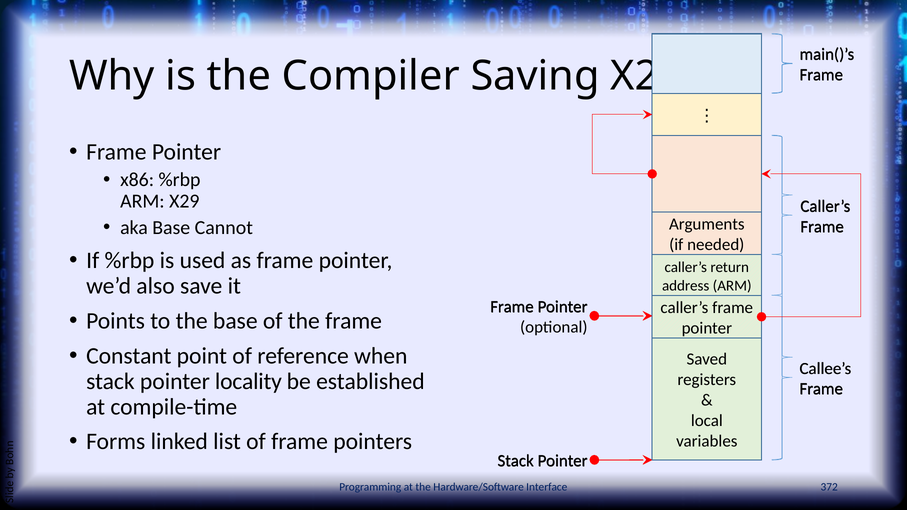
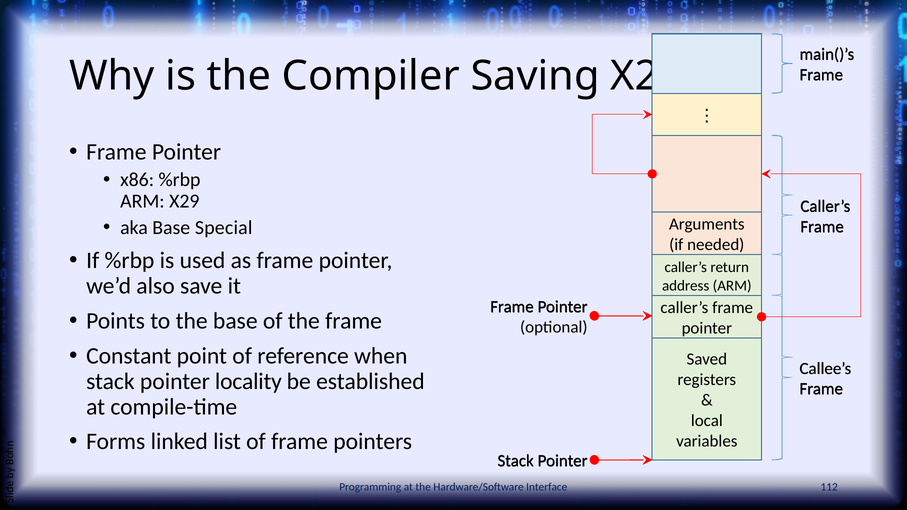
Cannot: Cannot -> Special
372: 372 -> 112
